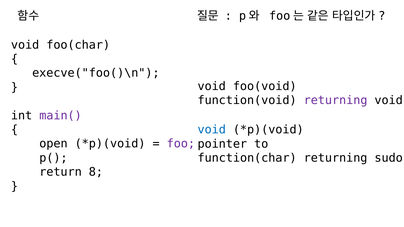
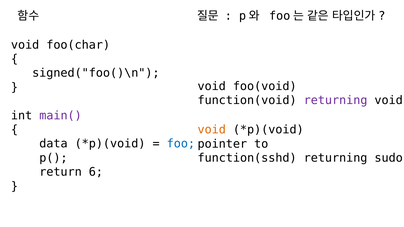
execve("foo()\n: execve("foo()\n -> signed("foo()\n
void at (212, 130) colour: blue -> orange
open: open -> data
foo colour: purple -> blue
function(char: function(char -> function(sshd
8: 8 -> 6
